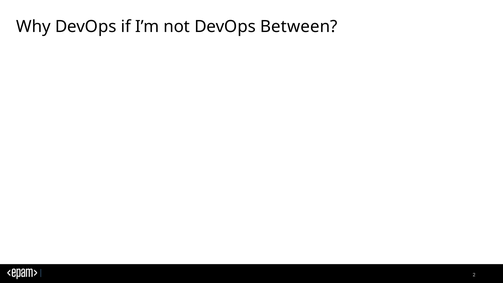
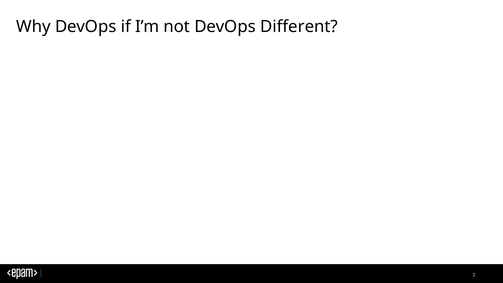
Between: Between -> Different
